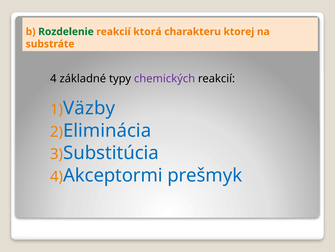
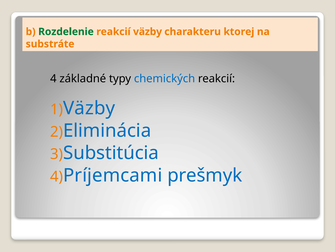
reakcií ktorá: ktorá -> väzby
chemických colour: purple -> blue
Akceptormi: Akceptormi -> Príjemcami
